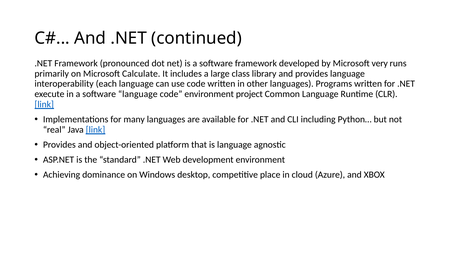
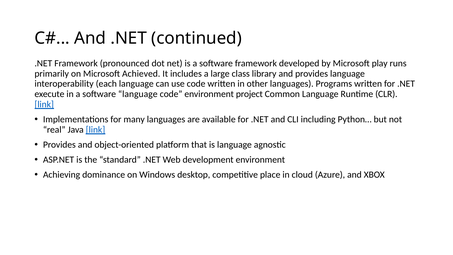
very: very -> play
Calculate: Calculate -> Achieved
